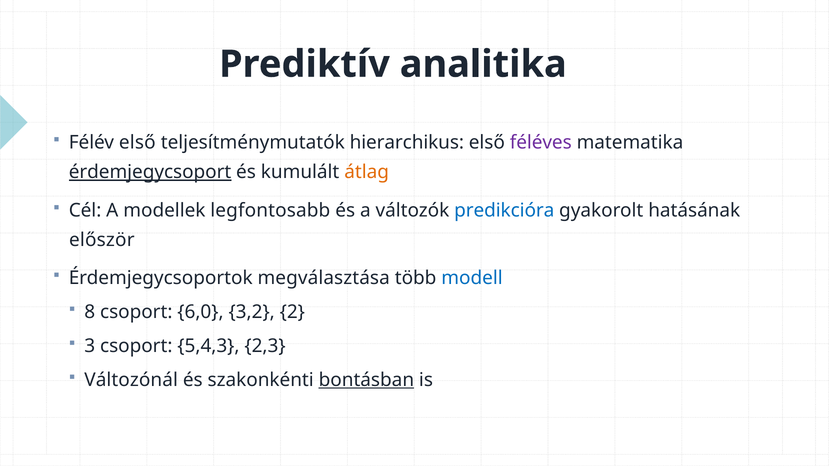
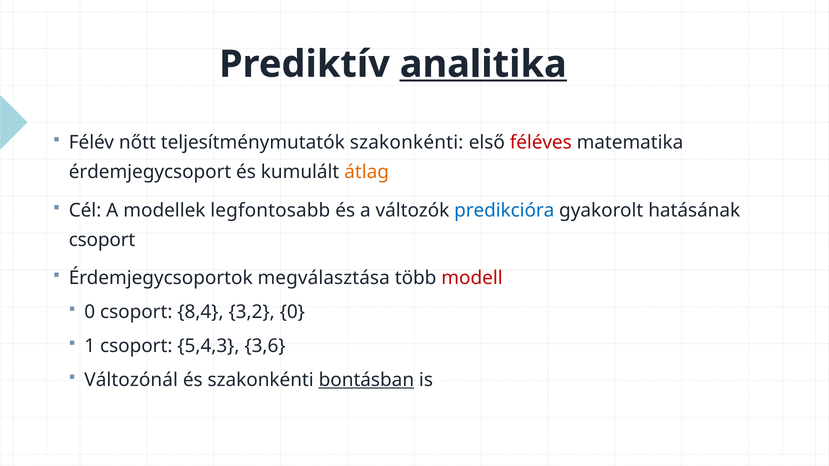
analitika underline: none -> present
Félév első: első -> nőtt
teljesítménymutatók hierarchikus: hierarchikus -> szakonkénti
féléves colour: purple -> red
érdemjegycsoport underline: present -> none
először at (102, 240): először -> csoport
modell colour: blue -> red
8 at (90, 312): 8 -> 0
6,0: 6,0 -> 8,4
3,2 2: 2 -> 0
3: 3 -> 1
2,3: 2,3 -> 3,6
